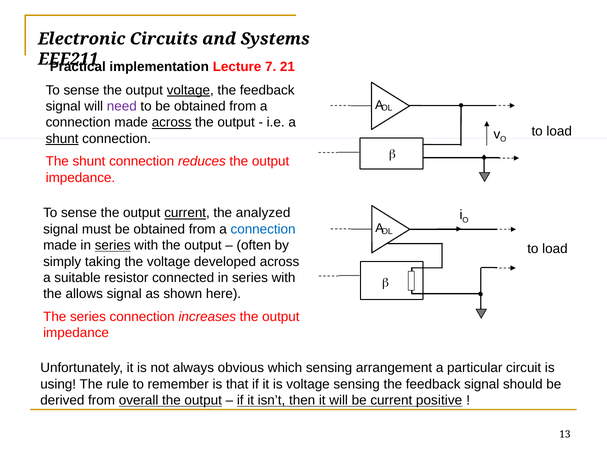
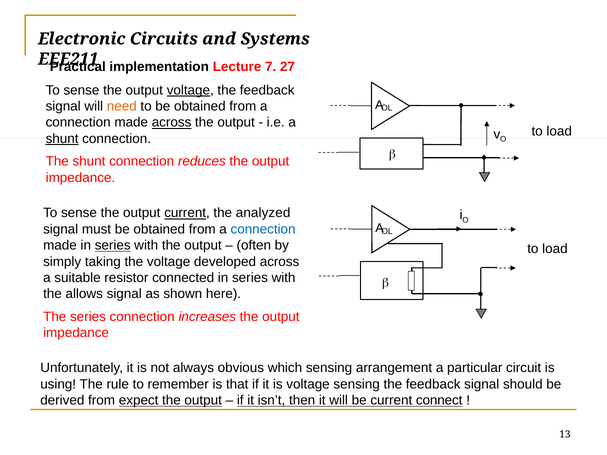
21: 21 -> 27
need colour: purple -> orange
overall: overall -> expect
positive: positive -> connect
